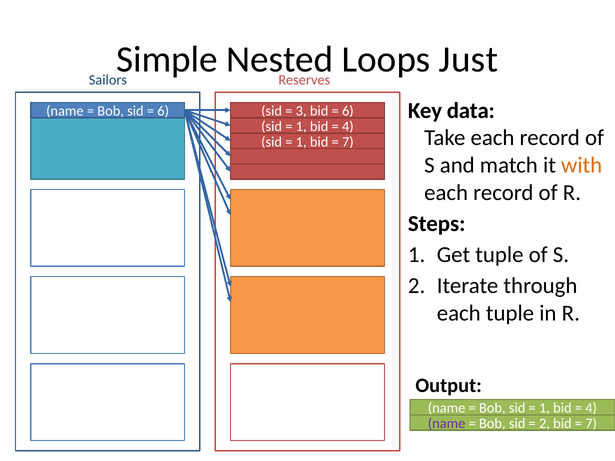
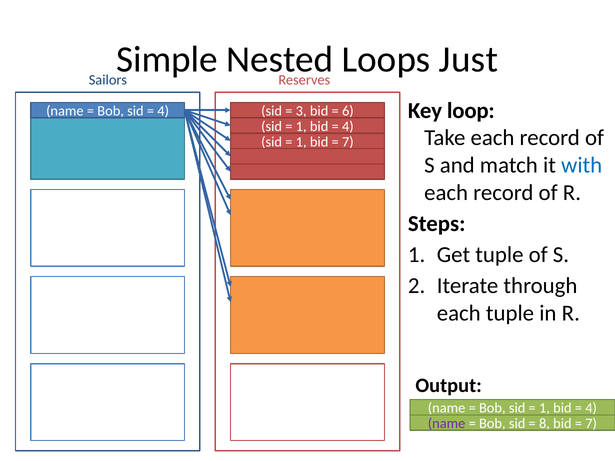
data: data -> loop
6 at (163, 111): 6 -> 4
with colour: orange -> blue
2 at (544, 424): 2 -> 8
